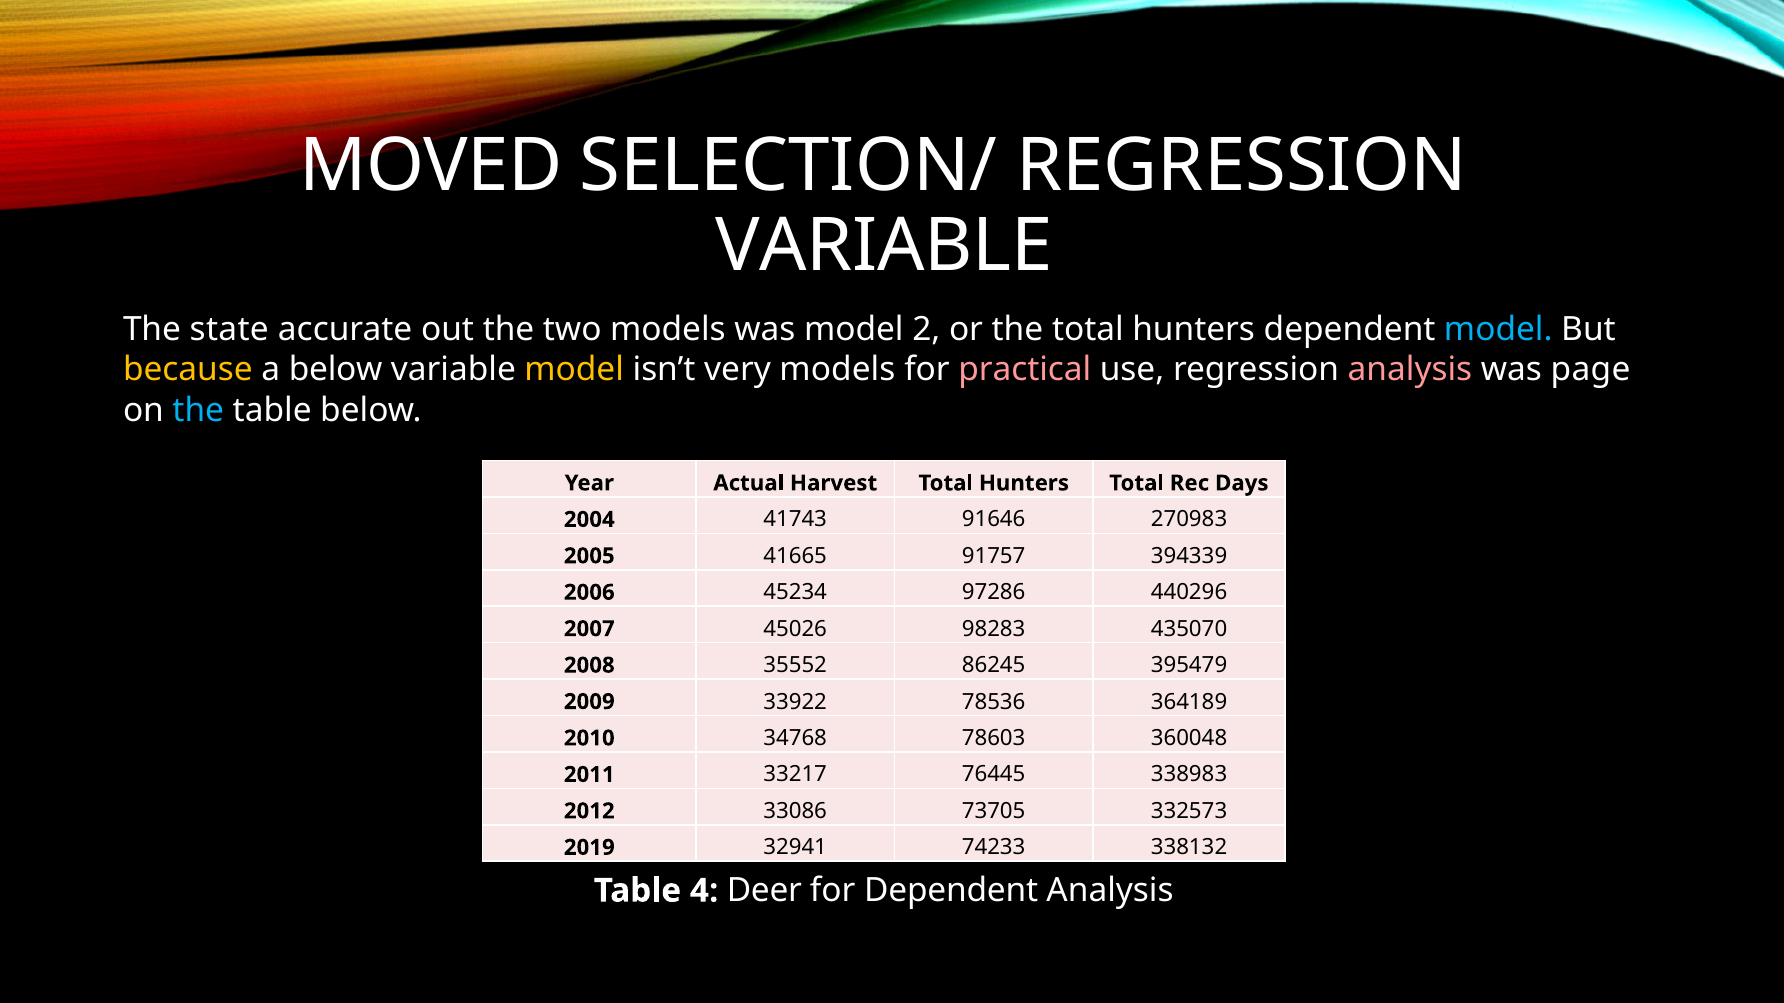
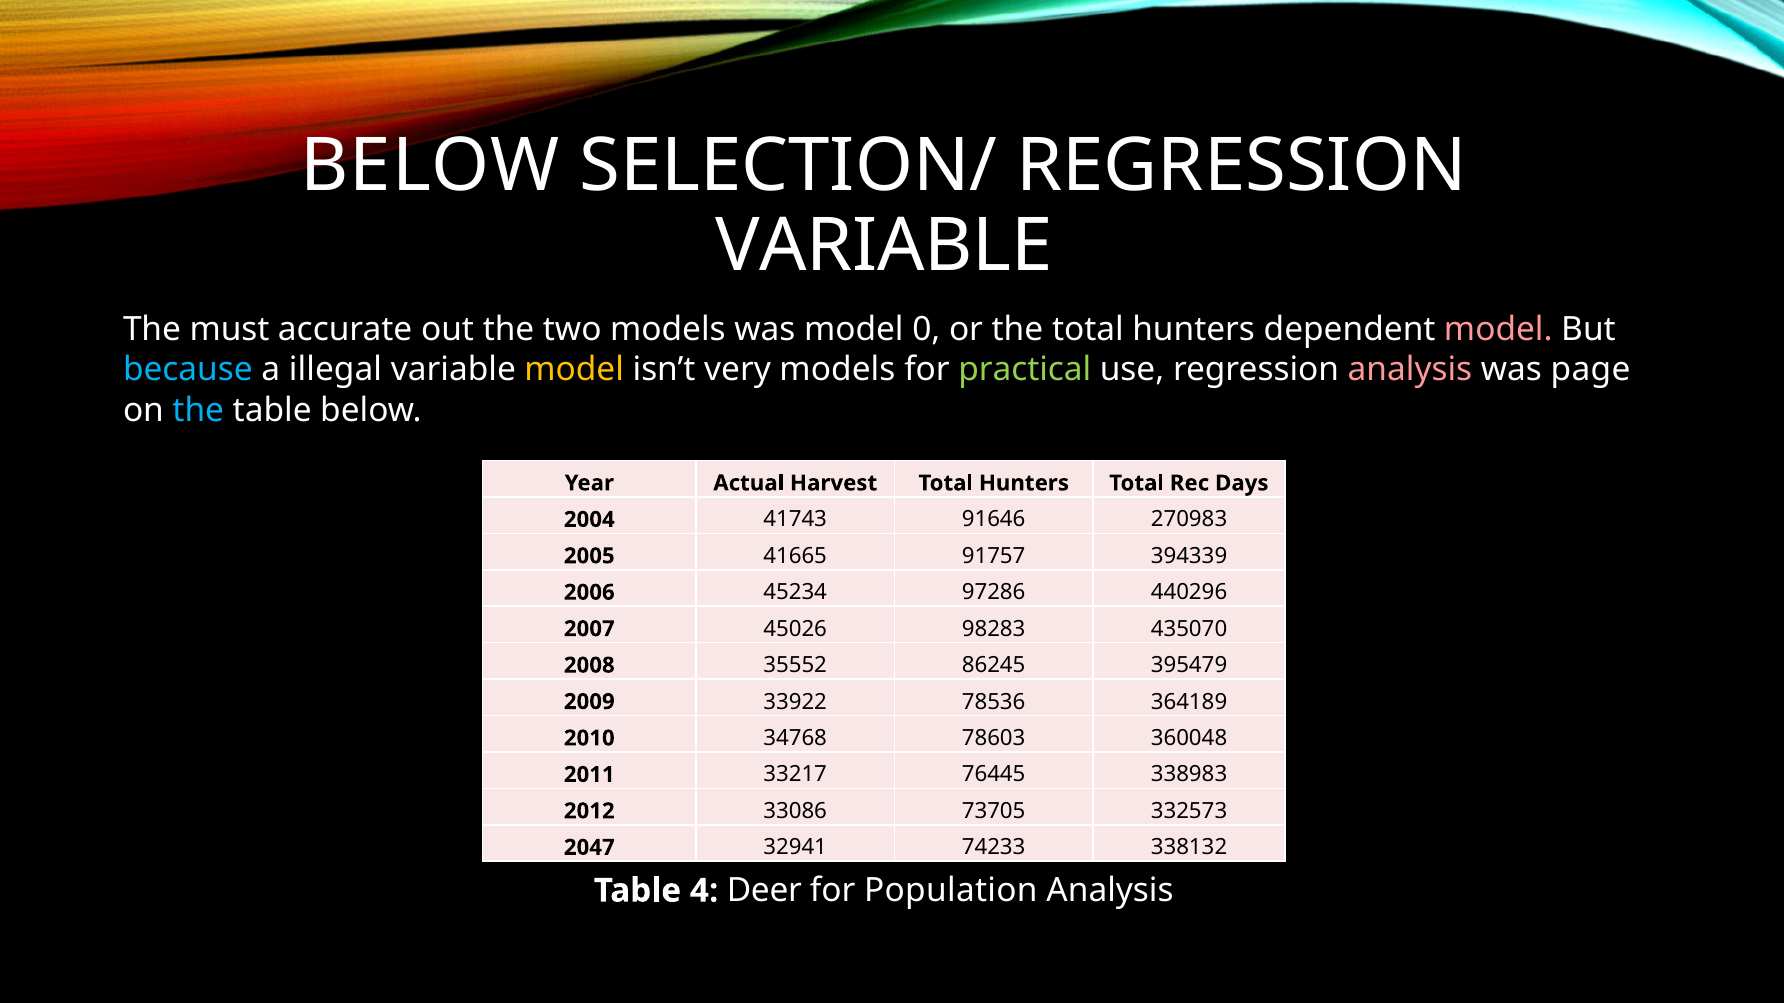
MOVED at (431, 166): MOVED -> BELOW
state: state -> must
2: 2 -> 0
model at (1498, 330) colour: light blue -> pink
because colour: yellow -> light blue
a below: below -> illegal
practical colour: pink -> light green
2019: 2019 -> 2047
for Dependent: Dependent -> Population
